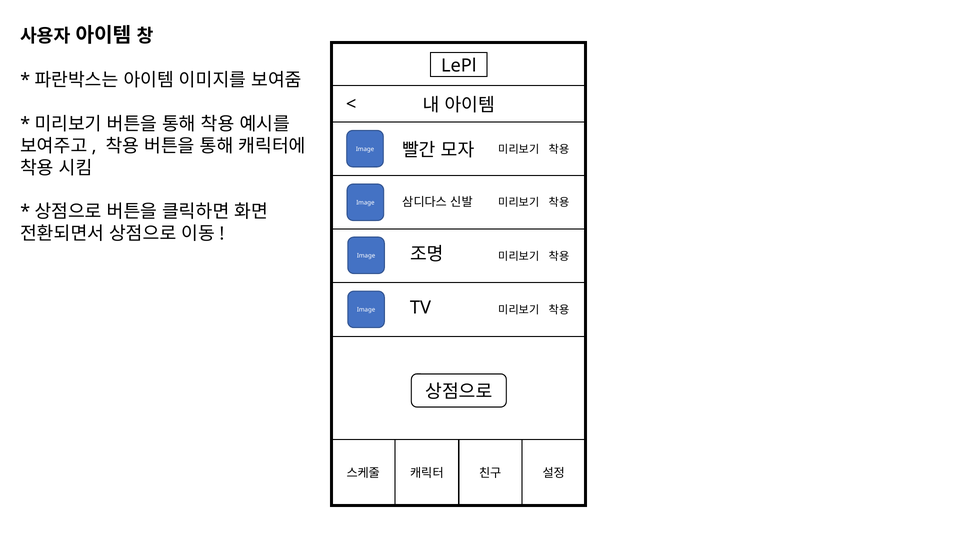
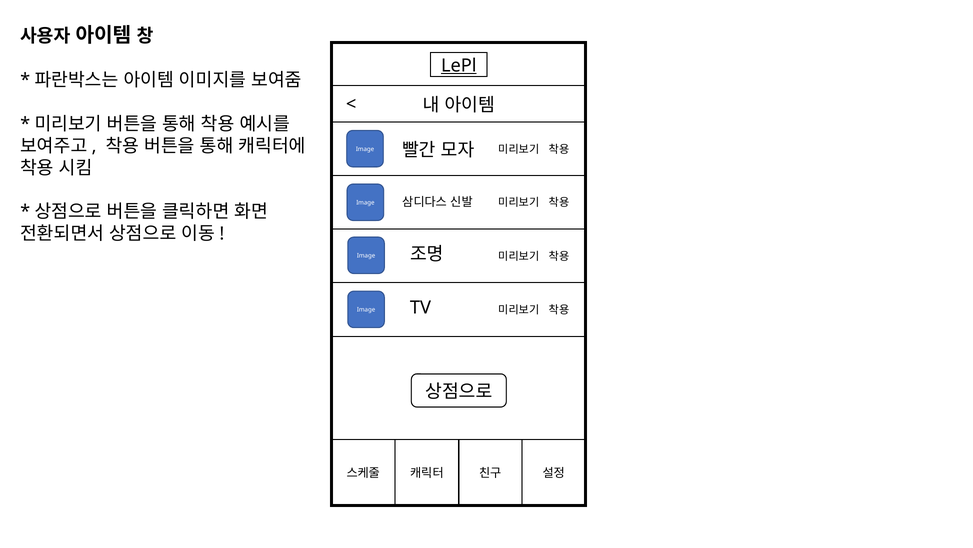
LePl underline: none -> present
